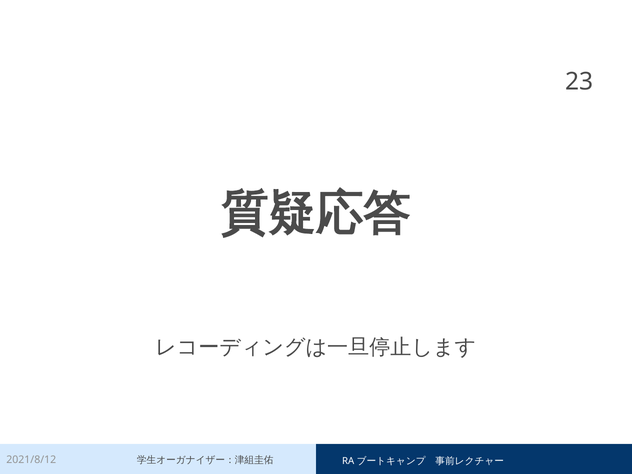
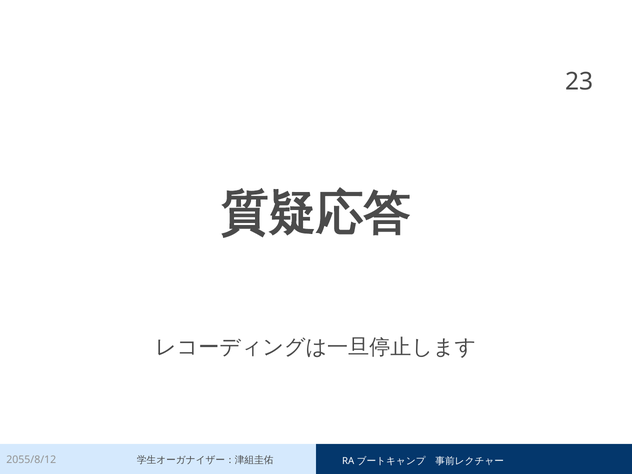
2021/8/12: 2021/8/12 -> 2055/8/12
